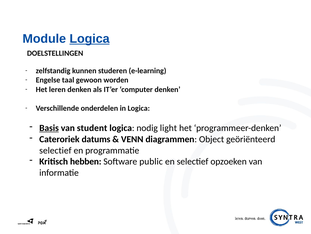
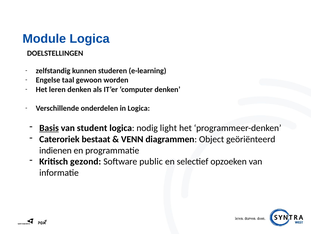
Logica at (90, 39) underline: present -> none
datums: datums -> bestaat
selectief at (55, 150): selectief -> indienen
hebben: hebben -> gezond
